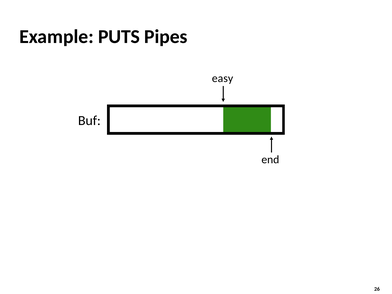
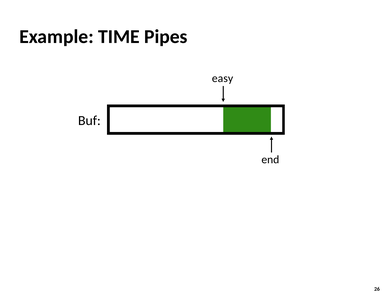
PUTS: PUTS -> TIME
